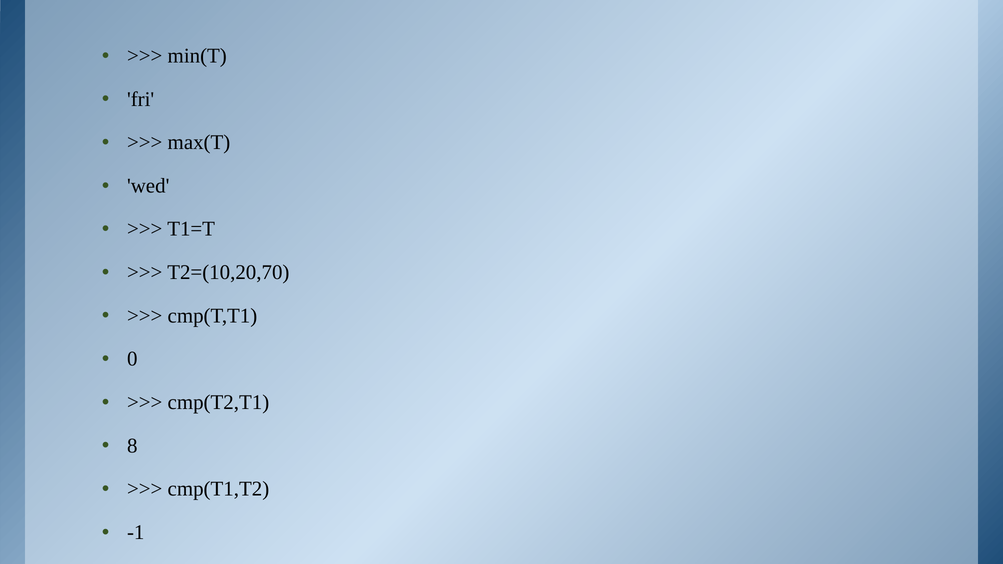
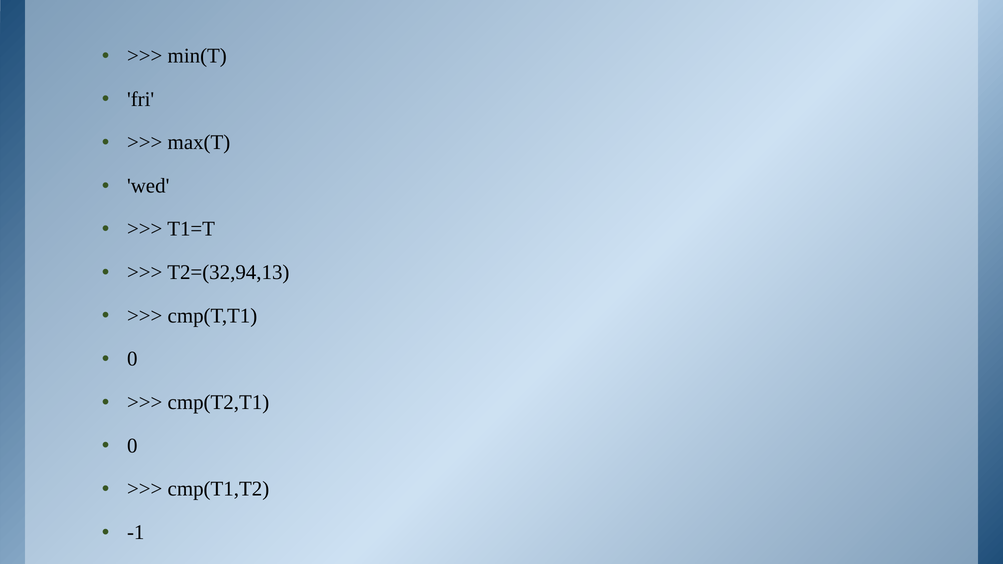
T2=(10,20,70: T2=(10,20,70 -> T2=(32,94,13
8 at (132, 446): 8 -> 0
